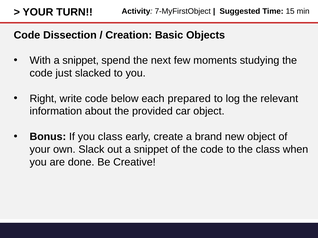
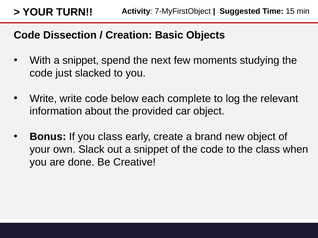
Right at (43, 99): Right -> Write
prepared: prepared -> complete
